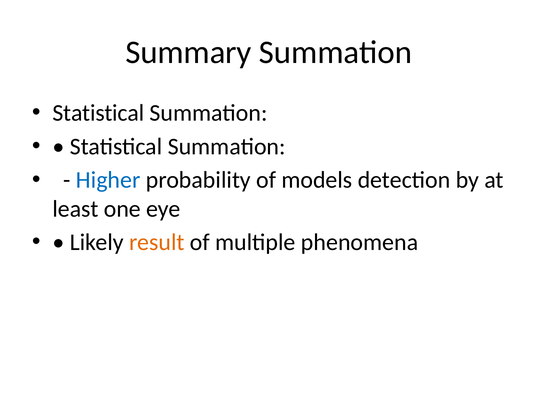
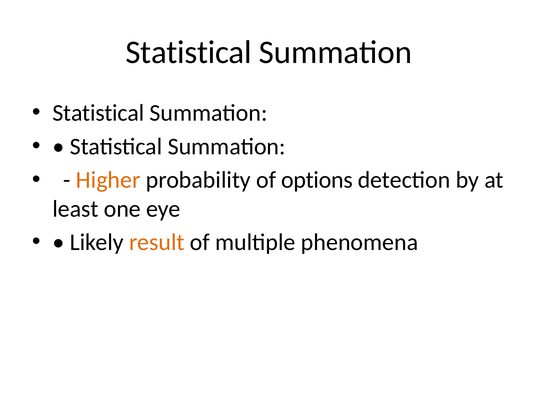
Summary at (188, 52): Summary -> Statistical
Higher colour: blue -> orange
models: models -> options
